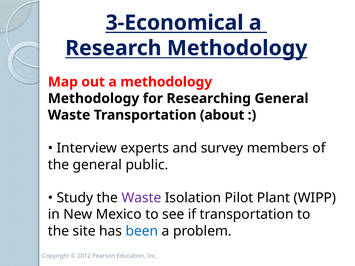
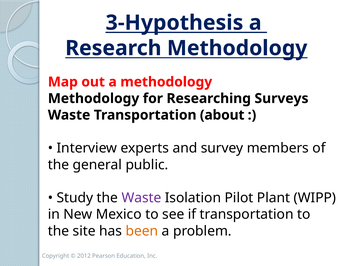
3-Economical: 3-Economical -> 3-Hypothesis
Researching General: General -> Surveys
been colour: blue -> orange
